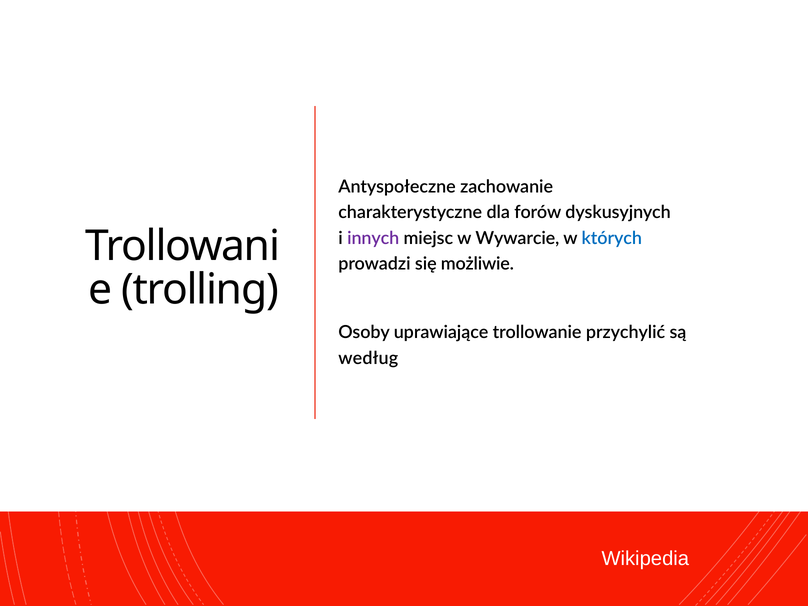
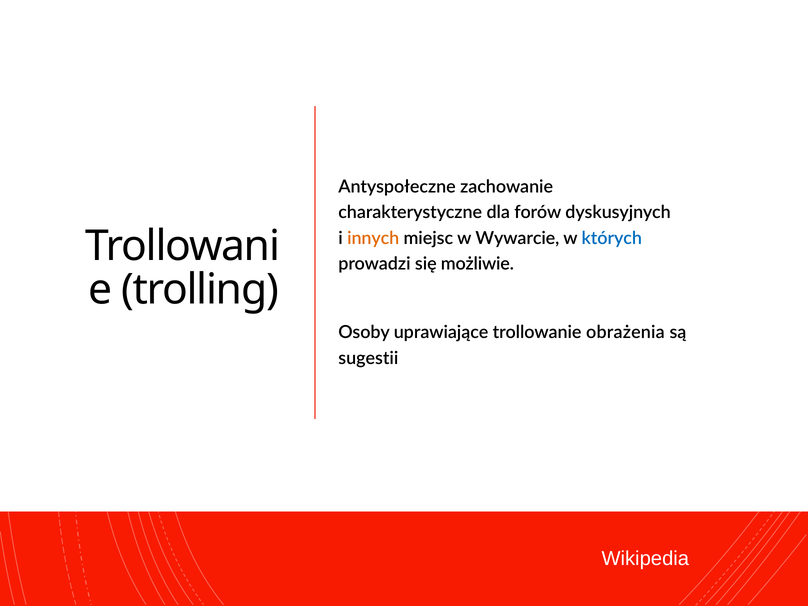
innych colour: purple -> orange
przychylić: przychylić -> obrażenia
według: według -> sugestii
